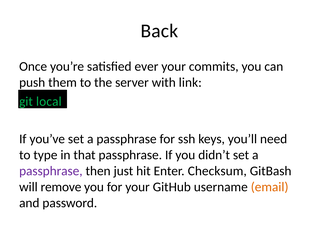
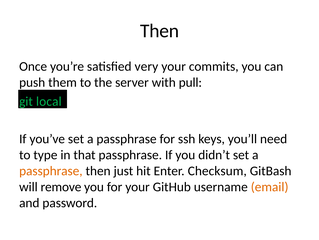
Back at (159, 31): Back -> Then
ever: ever -> very
link: link -> pull
passphrase at (51, 171) colour: purple -> orange
